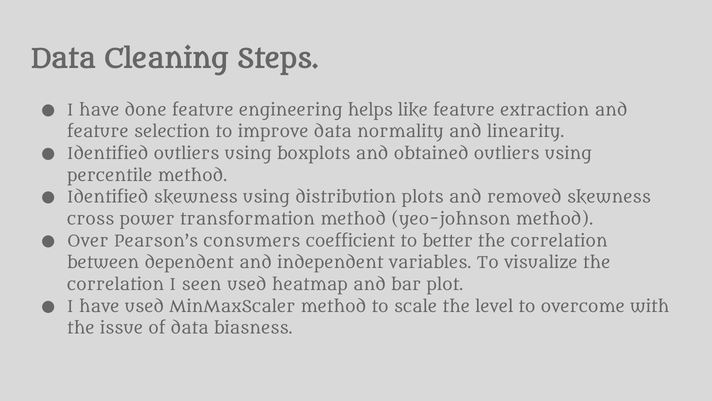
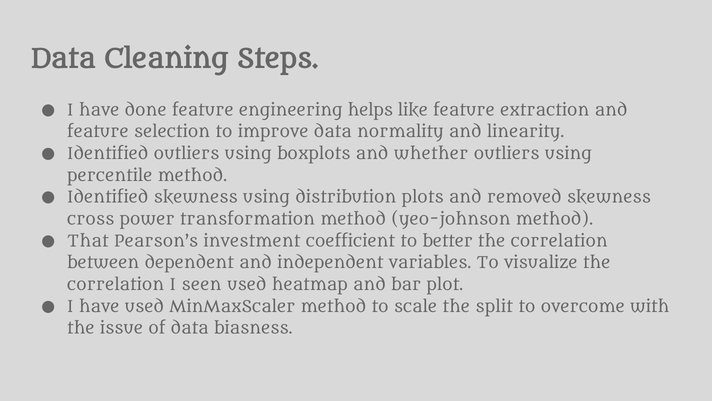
obtained: obtained -> whether
Over: Over -> That
consumers: consumers -> investment
level: level -> split
